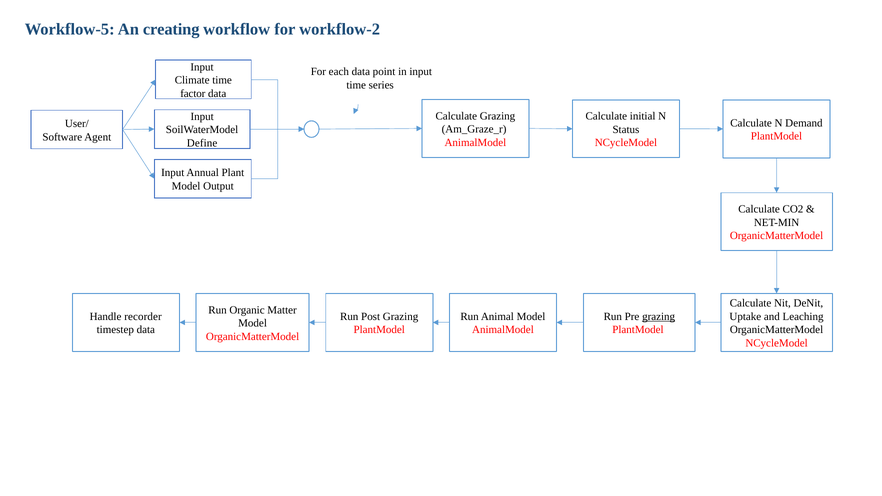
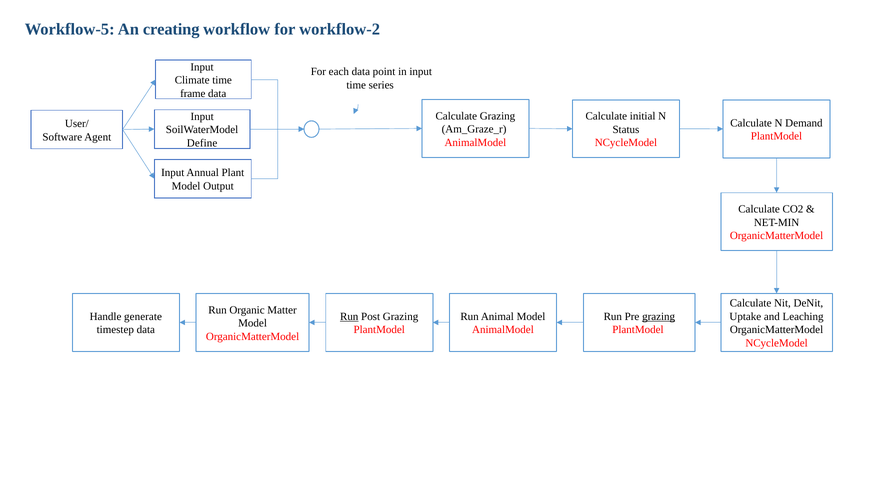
factor: factor -> frame
recorder: recorder -> generate
Run at (349, 317) underline: none -> present
